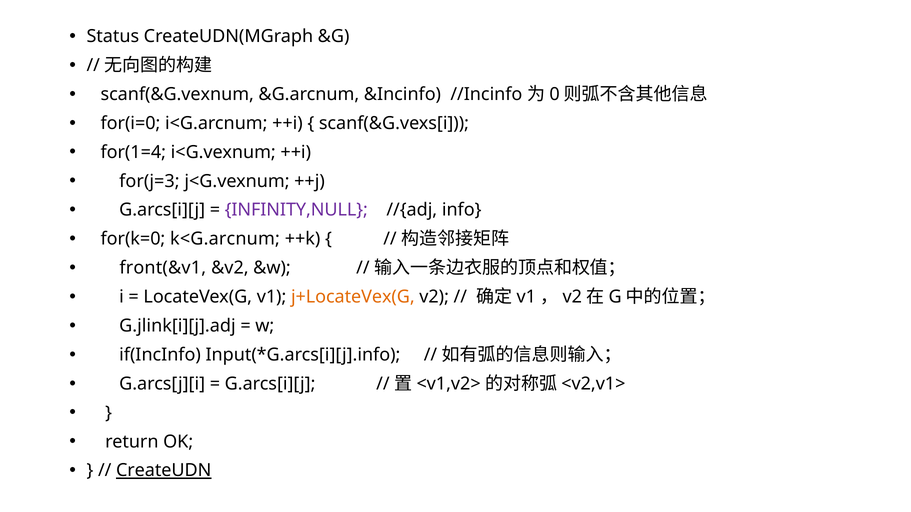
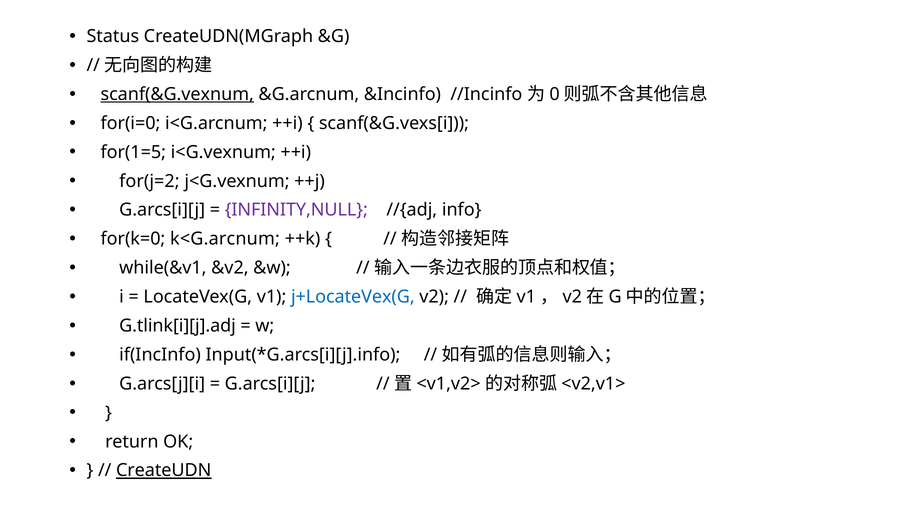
scanf(&G.vexnum underline: none -> present
for(1=4: for(1=4 -> for(1=5
for(j=3: for(j=3 -> for(j=2
front(&v1: front(&v1 -> while(&v1
j+LocateVex(G colour: orange -> blue
G.jlink[i][j].adj: G.jlink[i][j].adj -> G.tlink[i][j].adj
